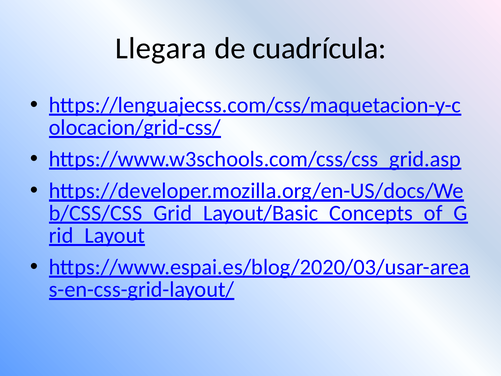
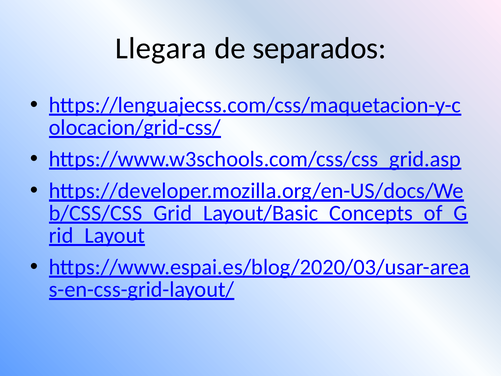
cuadrícula: cuadrícula -> separados
